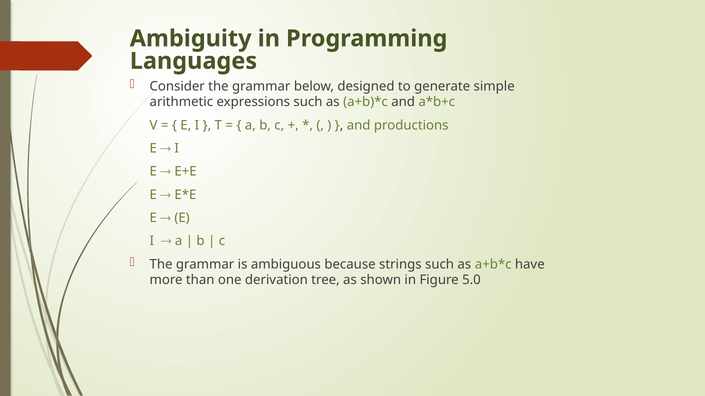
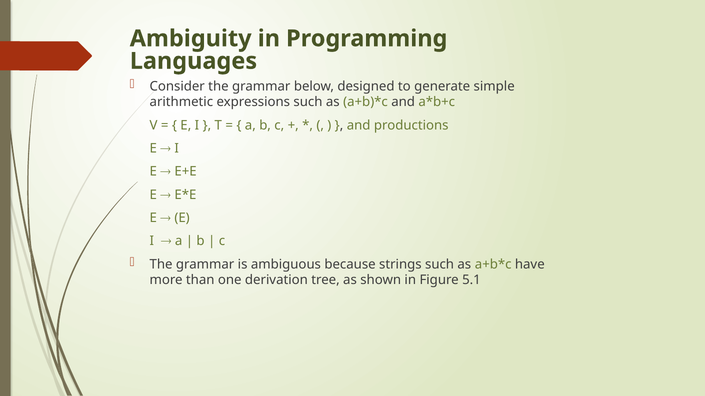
5.0: 5.0 -> 5.1
